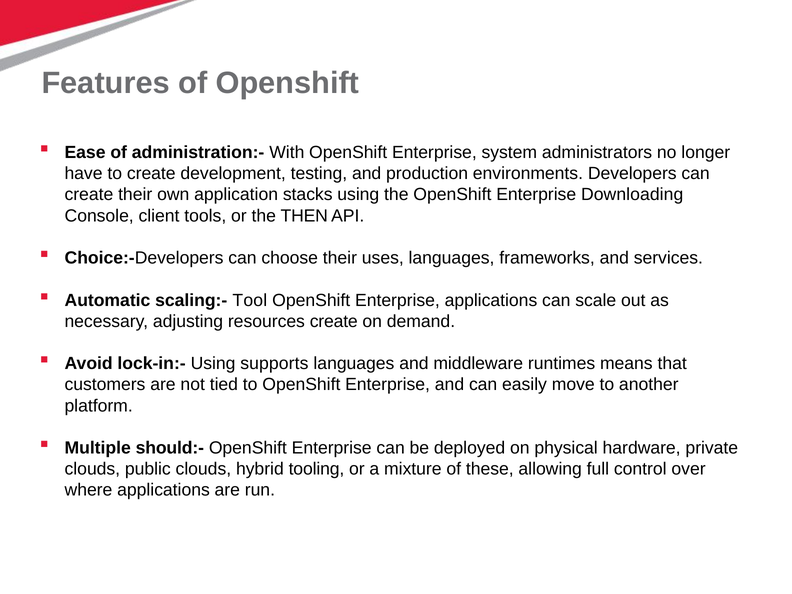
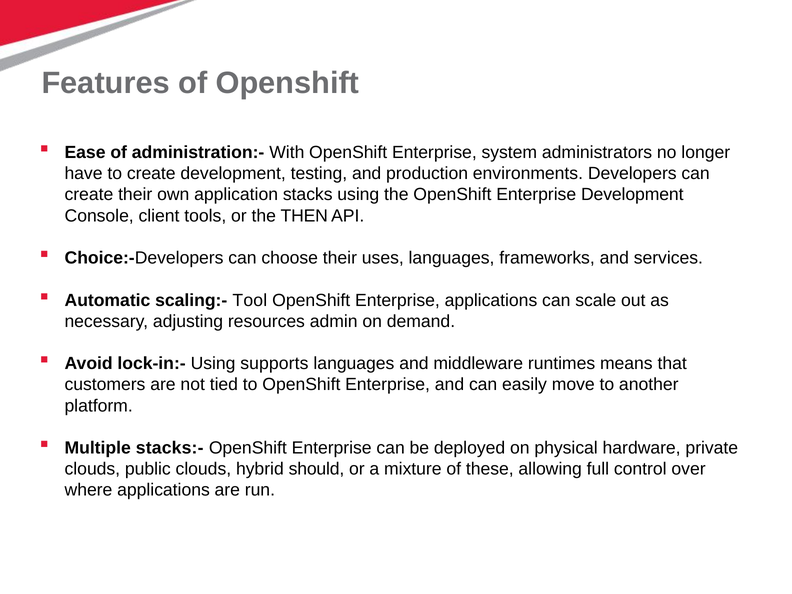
Enterprise Downloading: Downloading -> Development
resources create: create -> admin
should:-: should:- -> stacks:-
tooling: tooling -> should
